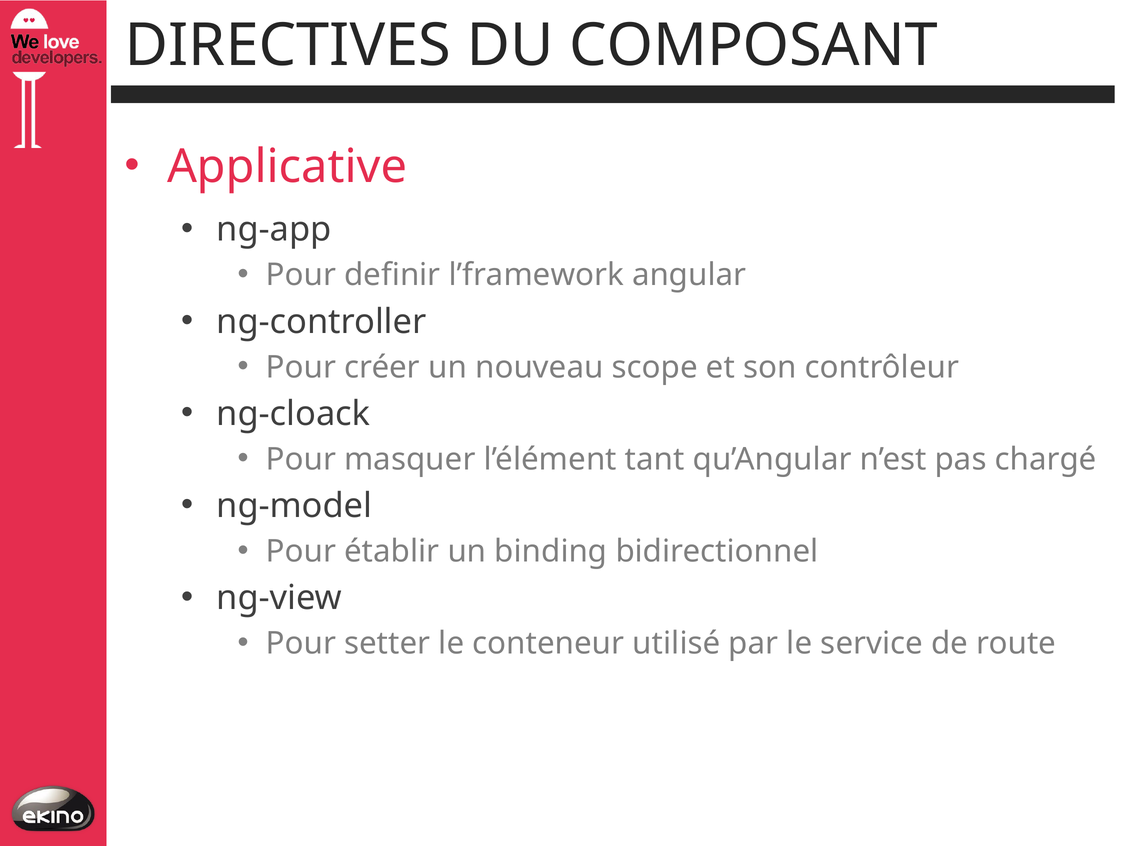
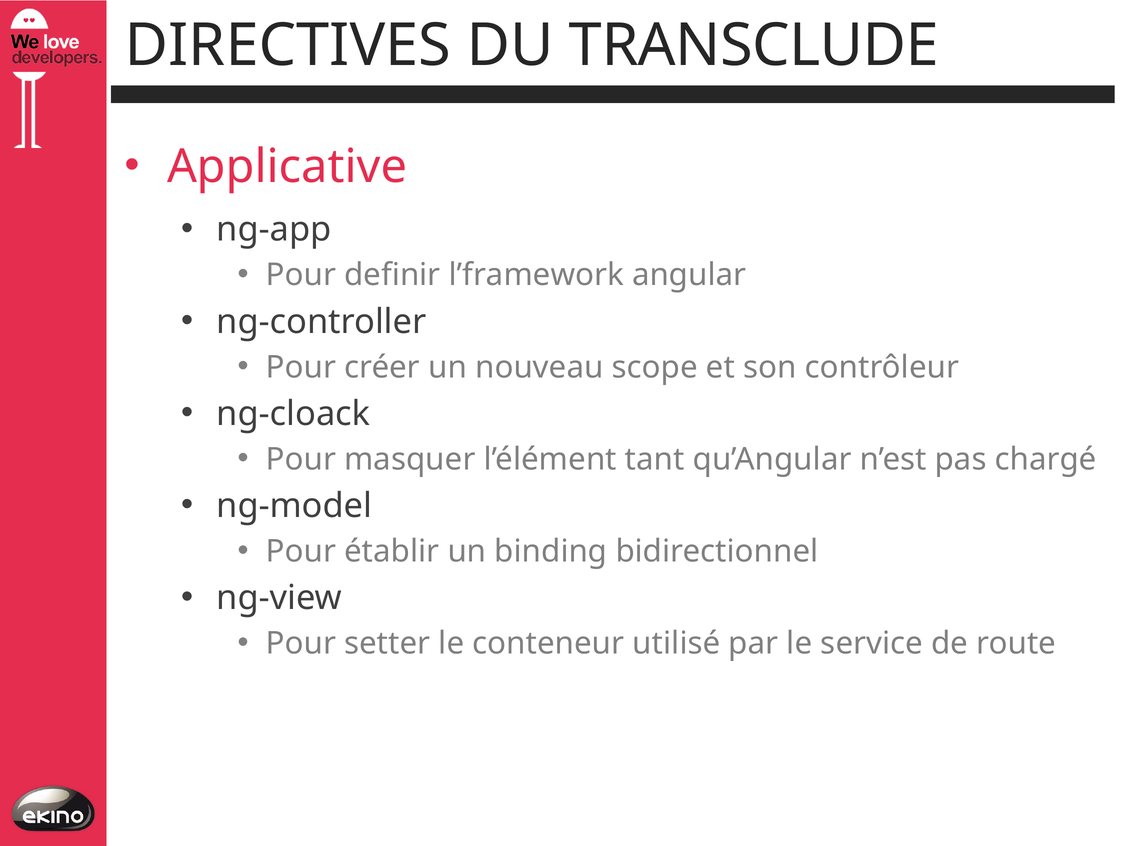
COMPOSANT: COMPOSANT -> TRANSCLUDE
